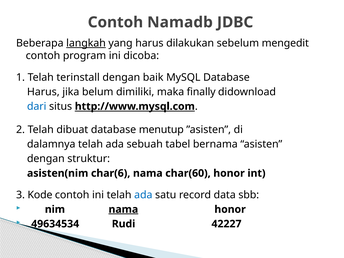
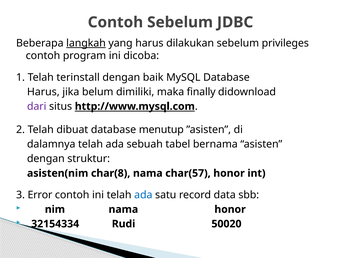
Contoh Namadb: Namadb -> Sebelum
mengedit: mengedit -> privileges
dari colour: blue -> purple
char(6: char(6 -> char(8
char(60: char(60 -> char(57
Kode: Kode -> Error
nama at (123, 209) underline: present -> none
49634534: 49634534 -> 32154334
42227: 42227 -> 50020
